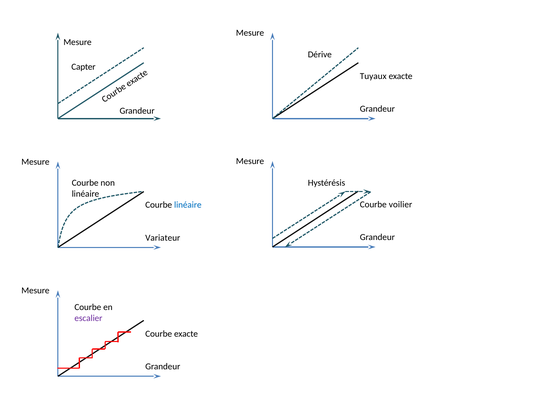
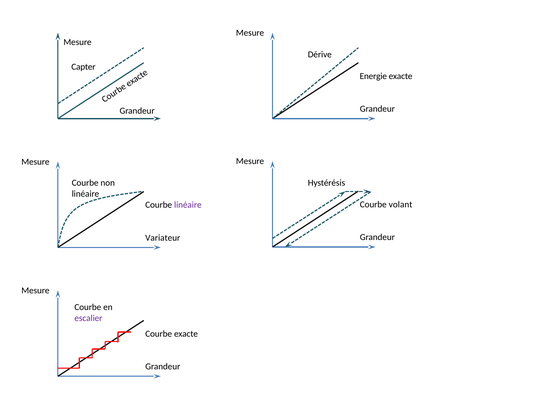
Tuyaux: Tuyaux -> Energie
voilier: voilier -> volant
linéaire at (188, 205) colour: blue -> purple
